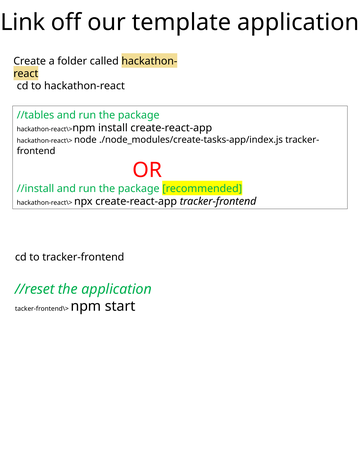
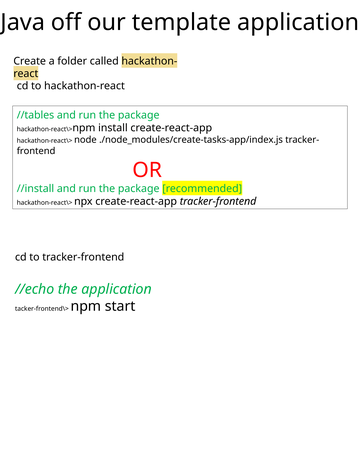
Link: Link -> Java
//reset: //reset -> //echo
